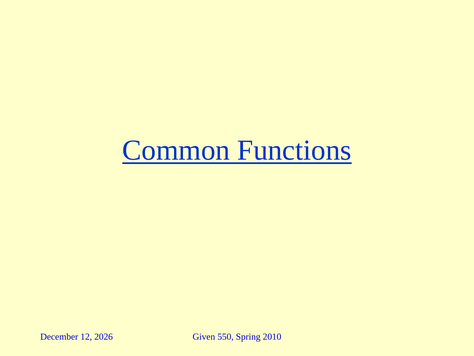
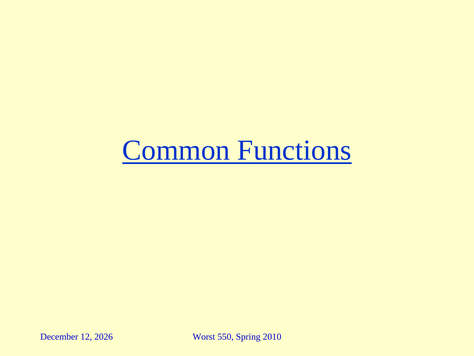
Given: Given -> Worst
